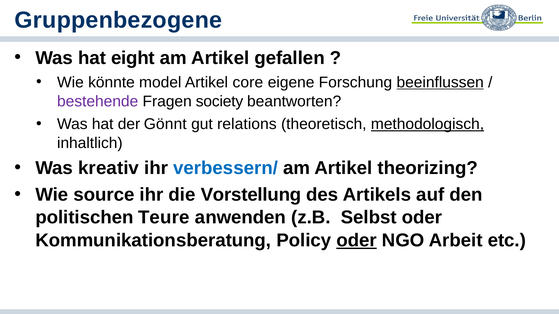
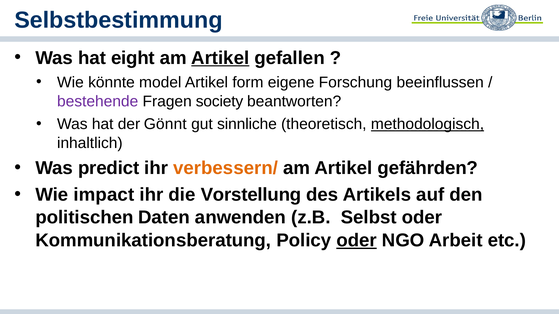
Gruppenbezogene: Gruppenbezogene -> Selbstbestimmung
Artikel at (220, 58) underline: none -> present
core: core -> form
beeinflussen underline: present -> none
relations: relations -> sinnliche
kreativ: kreativ -> predict
verbessern/ colour: blue -> orange
theorizing: theorizing -> gefährden
source: source -> impact
Teure: Teure -> Daten
